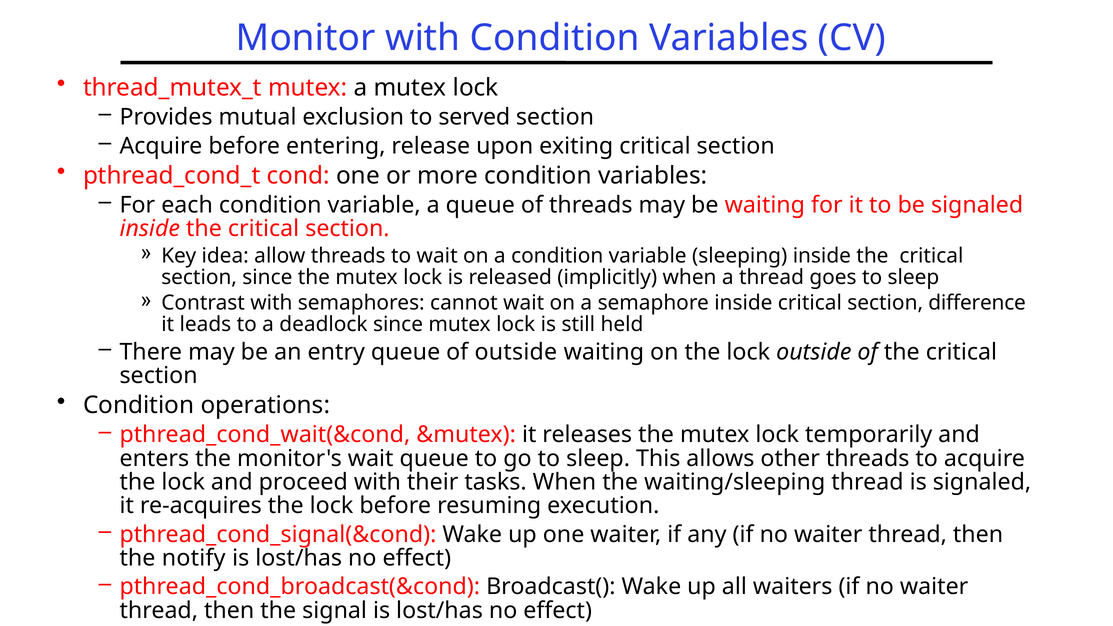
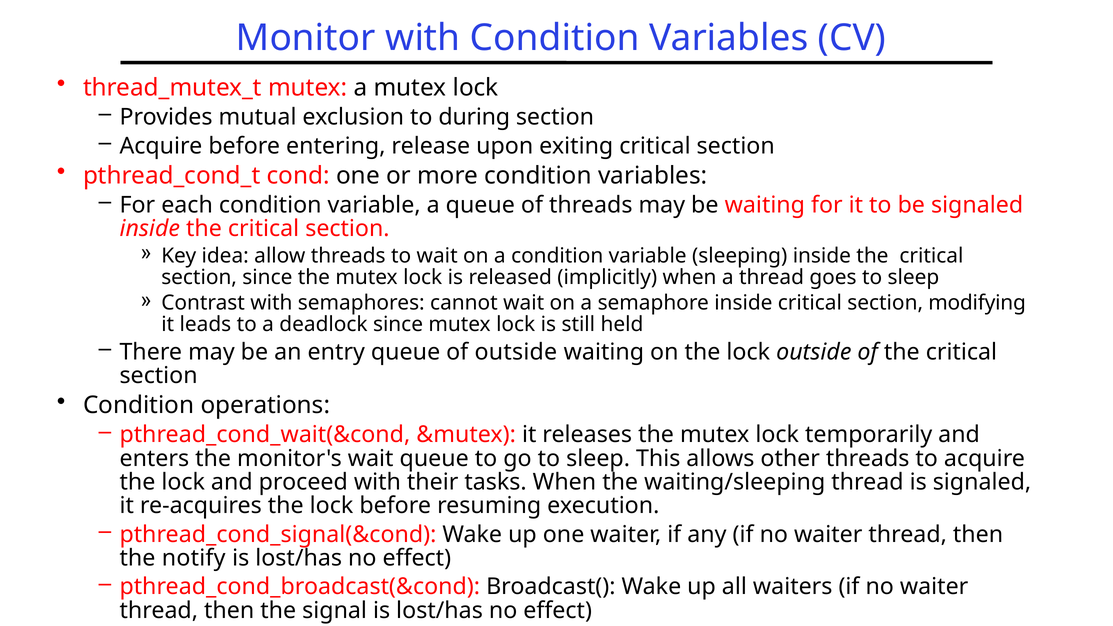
served: served -> during
difference: difference -> modifying
